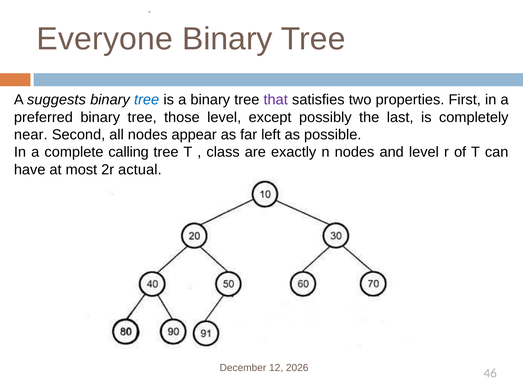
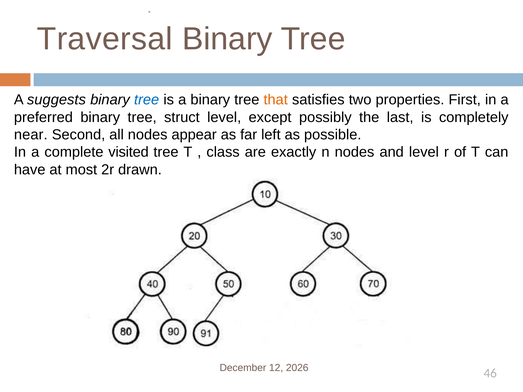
Everyone: Everyone -> Traversal
that colour: purple -> orange
those: those -> struct
calling: calling -> visited
actual: actual -> drawn
